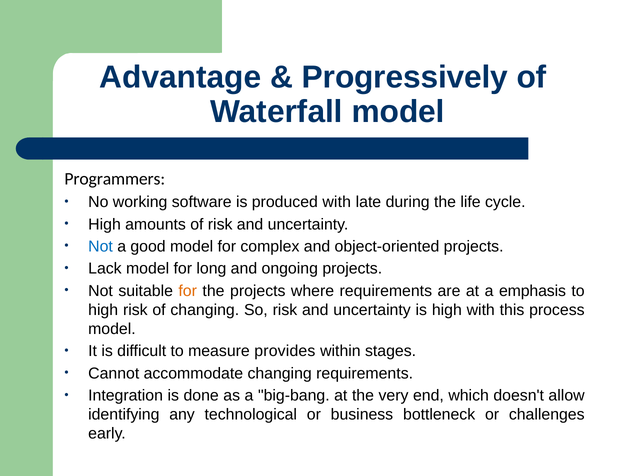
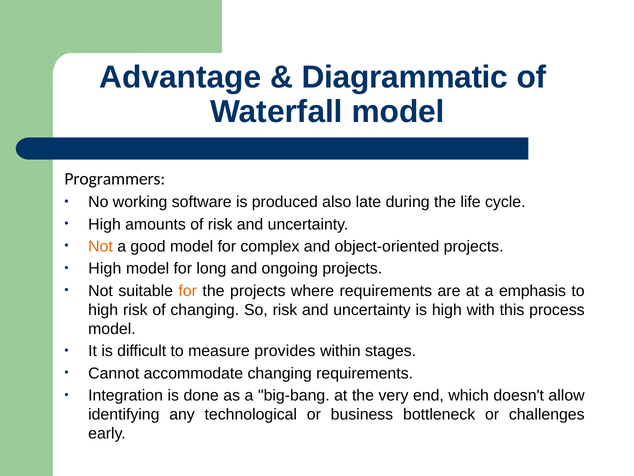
Progressively: Progressively -> Diagrammatic
produced with: with -> also
Not at (101, 246) colour: blue -> orange
Lack at (105, 268): Lack -> High
